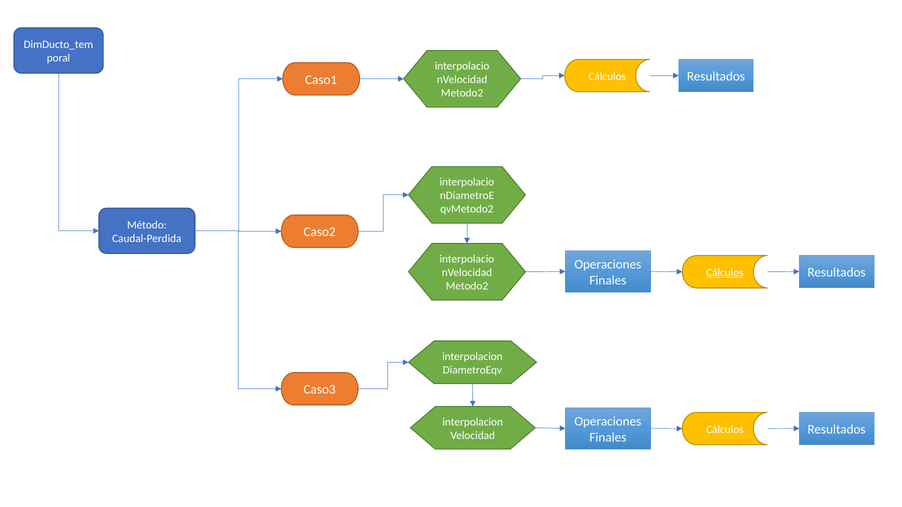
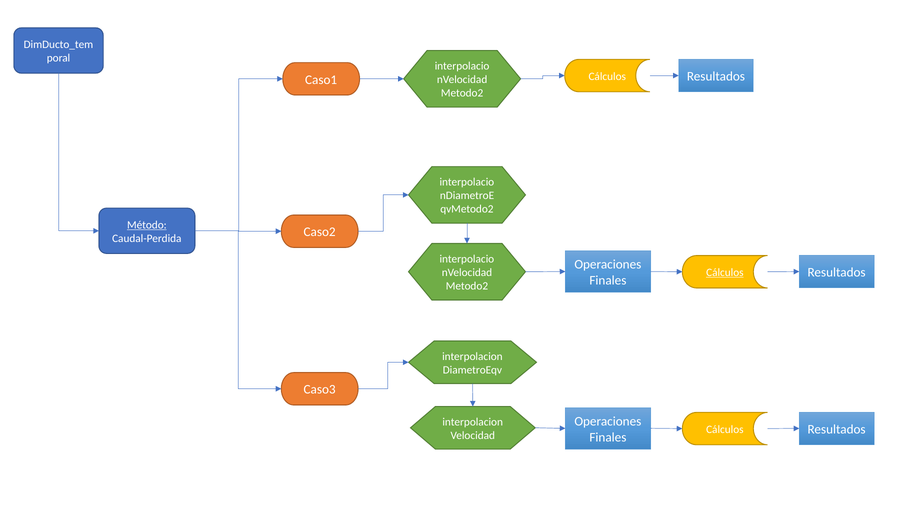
Método underline: none -> present
